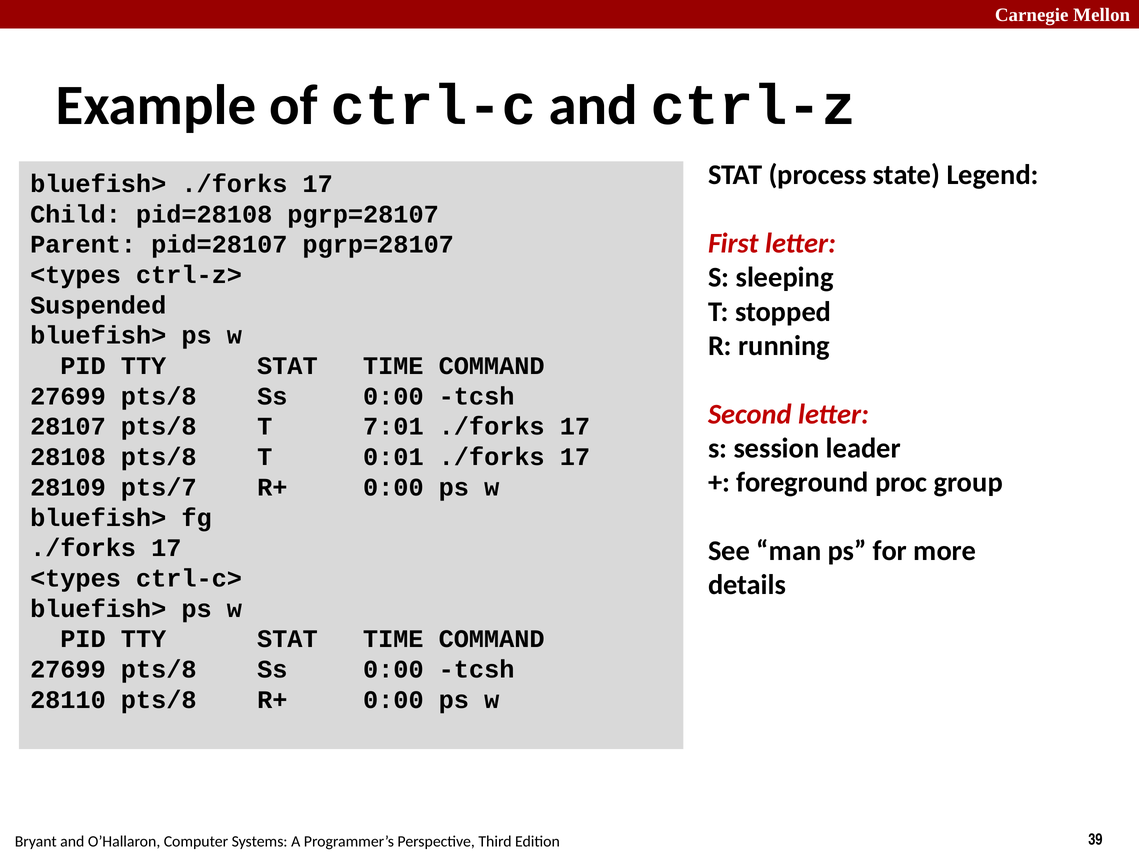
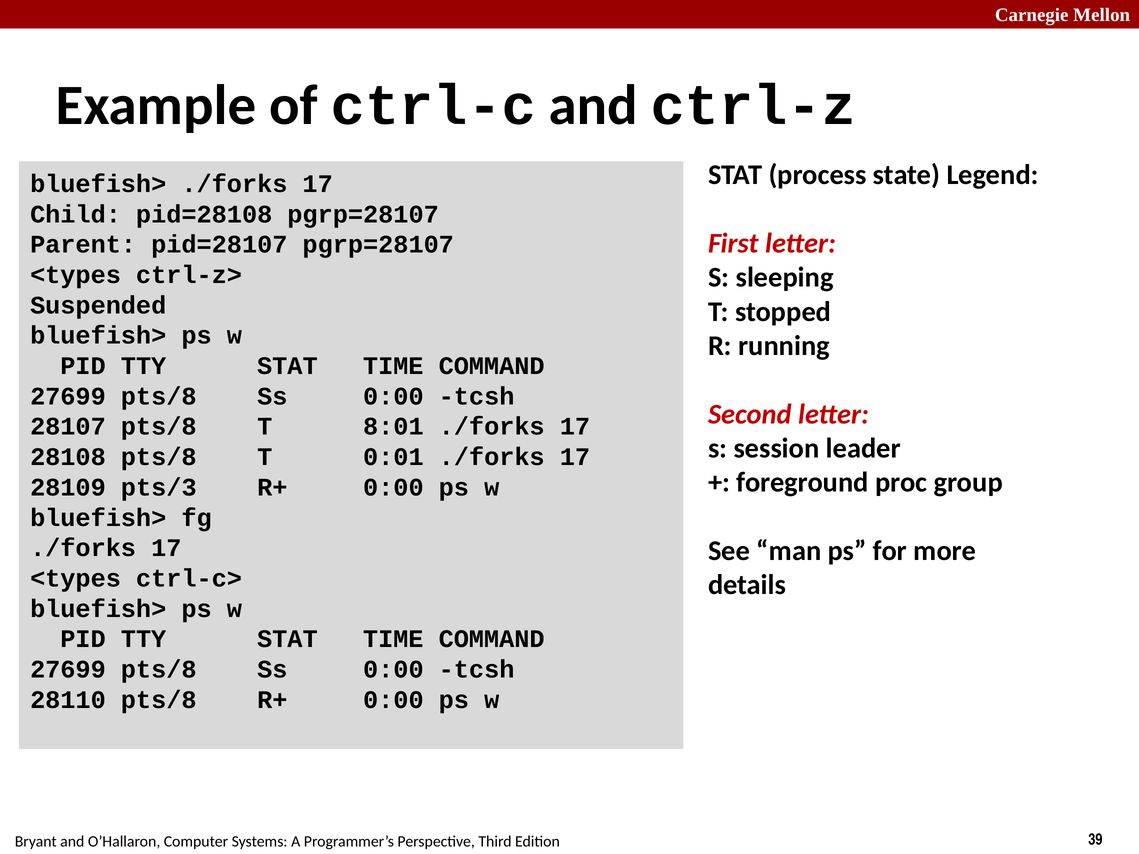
7:01: 7:01 -> 8:01
pts/7: pts/7 -> pts/3
